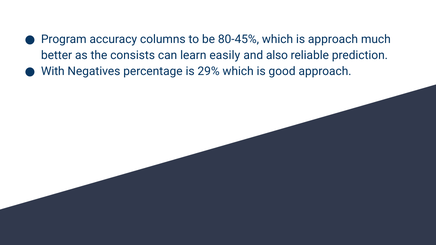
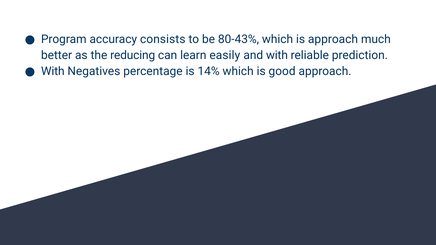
columns: columns -> consists
80-45%: 80-45% -> 80-43%
consists: consists -> reducing
and also: also -> with
29%: 29% -> 14%
